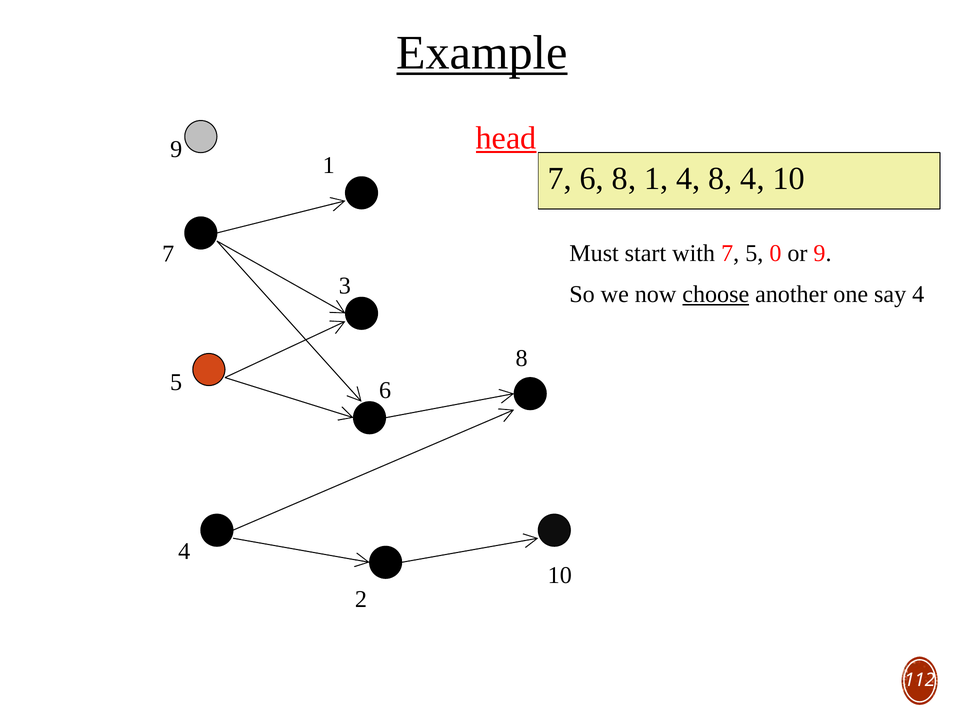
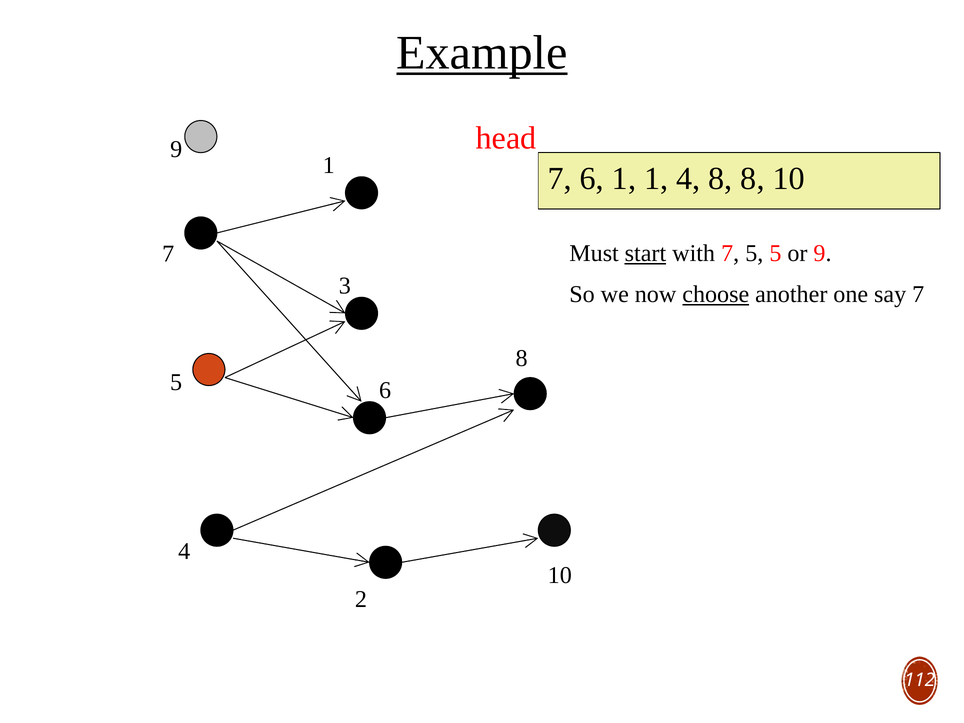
head underline: present -> none
7 6 8: 8 -> 1
8 4: 4 -> 8
start underline: none -> present
5 0: 0 -> 5
say 4: 4 -> 7
